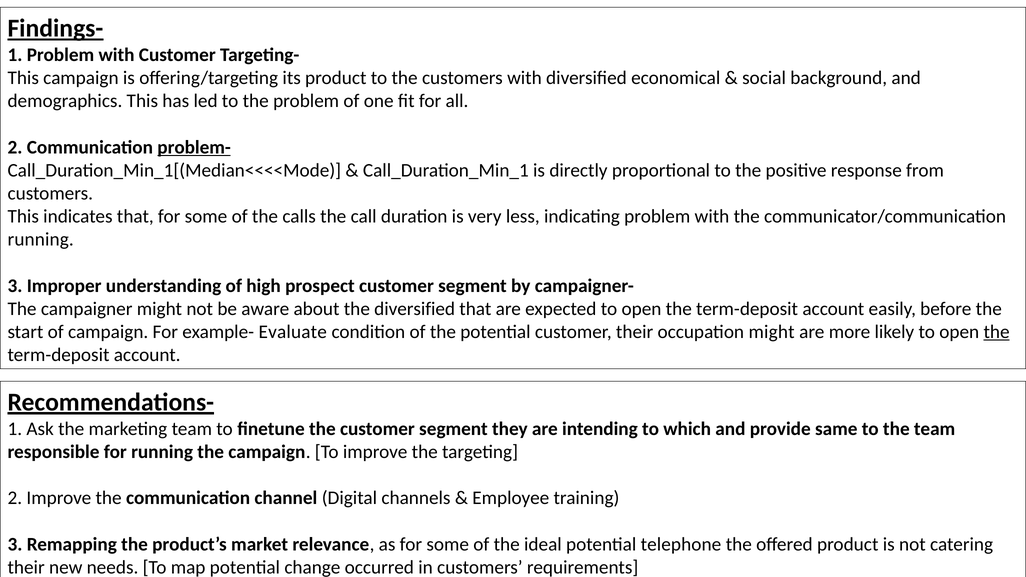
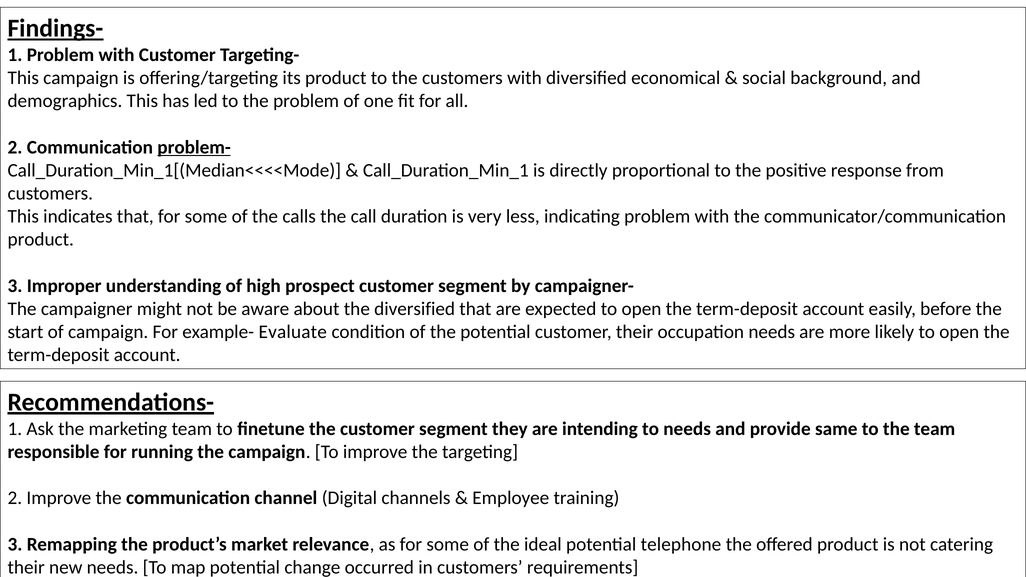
running at (41, 240): running -> product
occupation might: might -> needs
the at (997, 332) underline: present -> none
to which: which -> needs
